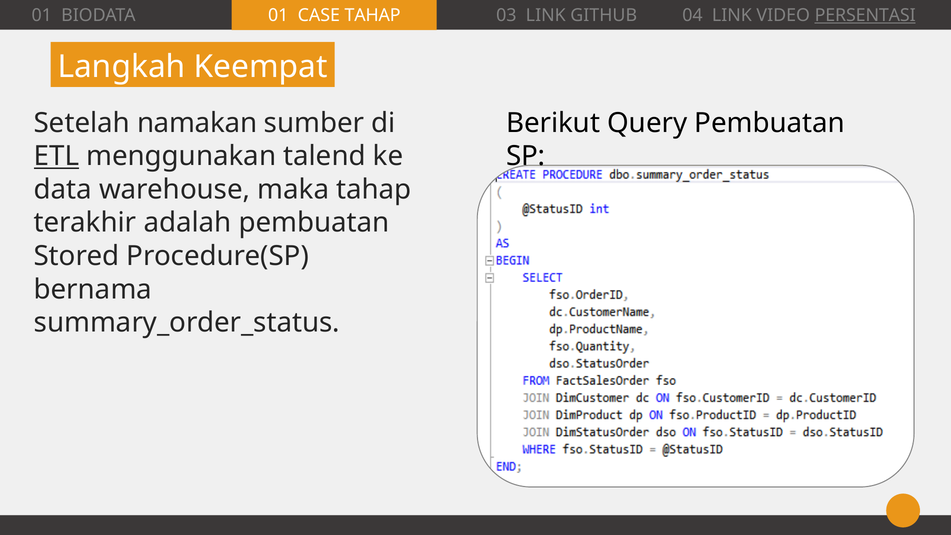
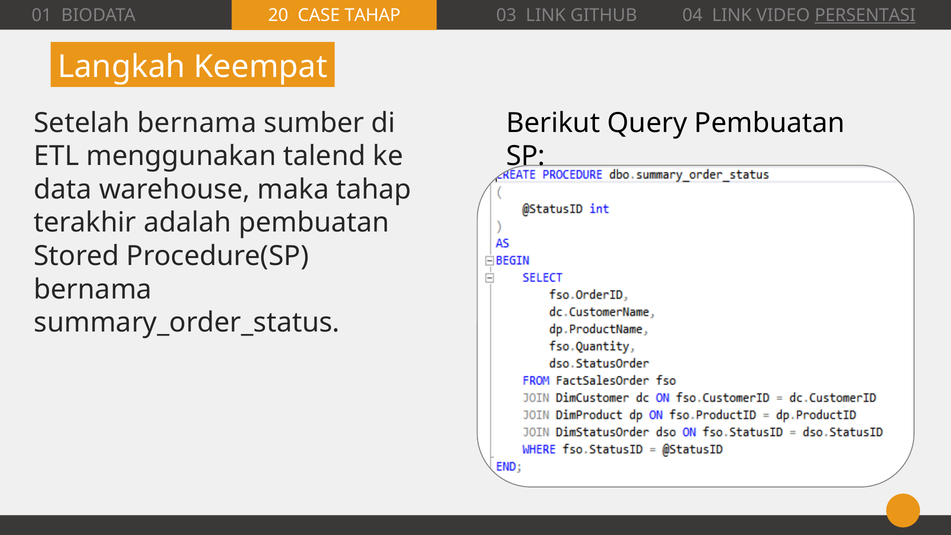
BIODATA 01: 01 -> 20
Setelah namakan: namakan -> bernama
ETL underline: present -> none
